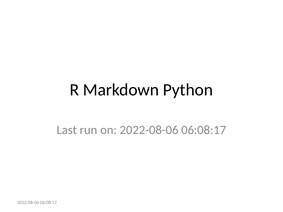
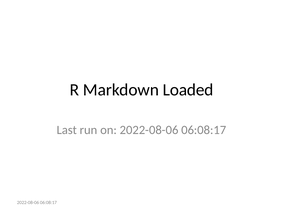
Python: Python -> Loaded
